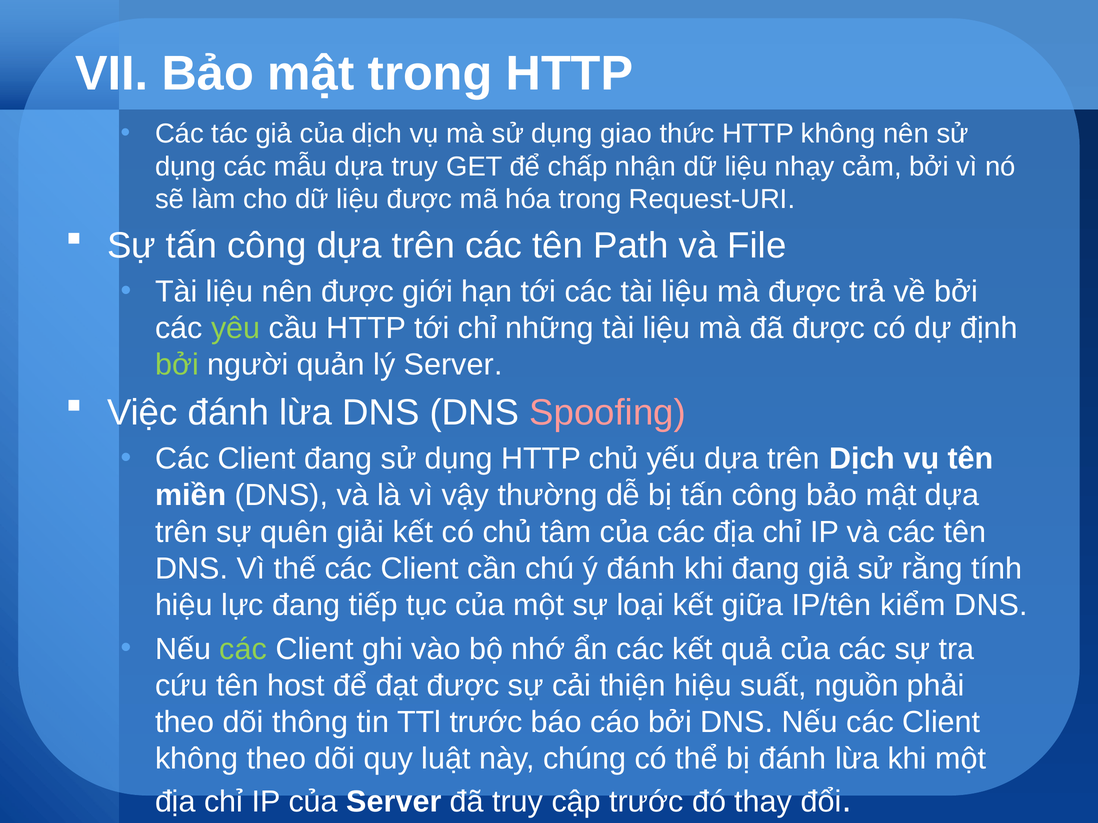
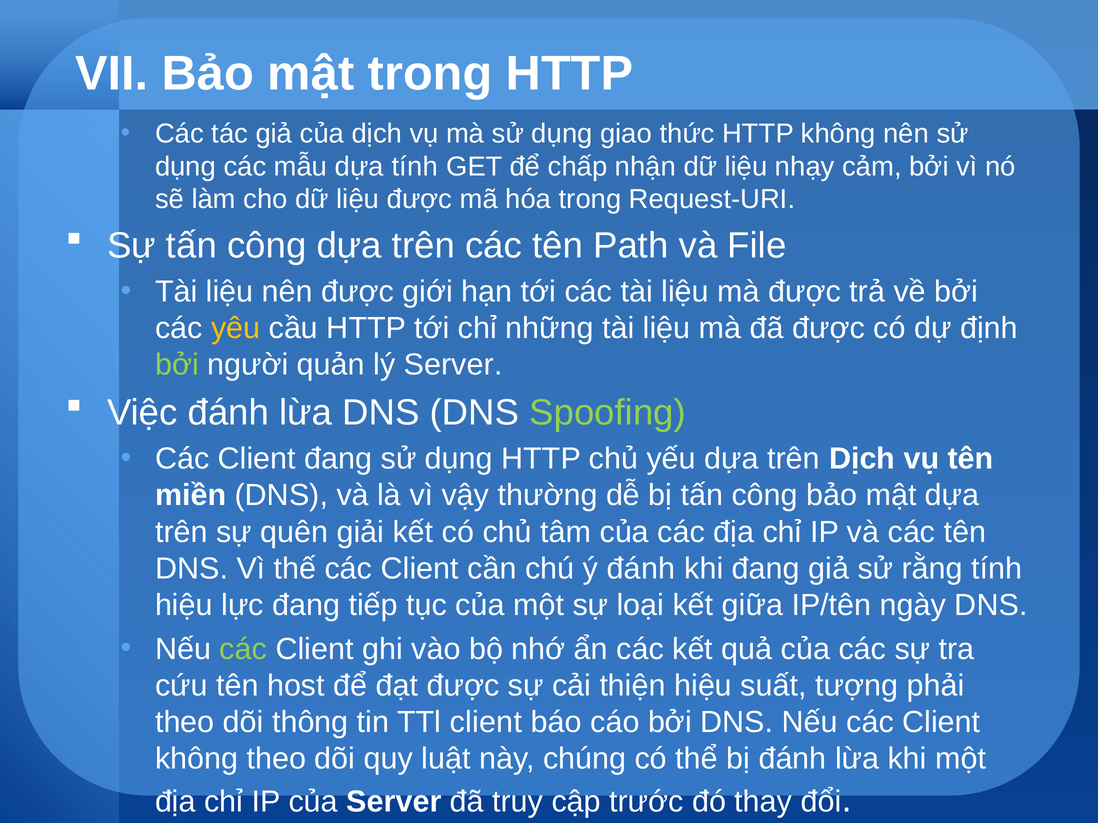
dựa truy: truy -> tính
yêu colour: light green -> yellow
Spoofing colour: pink -> light green
kiểm: kiểm -> ngày
nguồn: nguồn -> tượng
TTl trước: trước -> client
